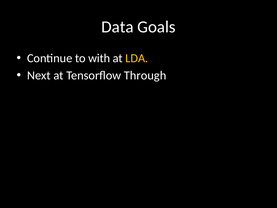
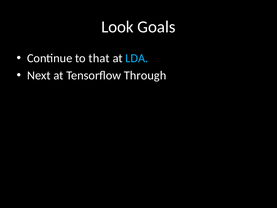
Data: Data -> Look
with: with -> that
LDA colour: yellow -> light blue
